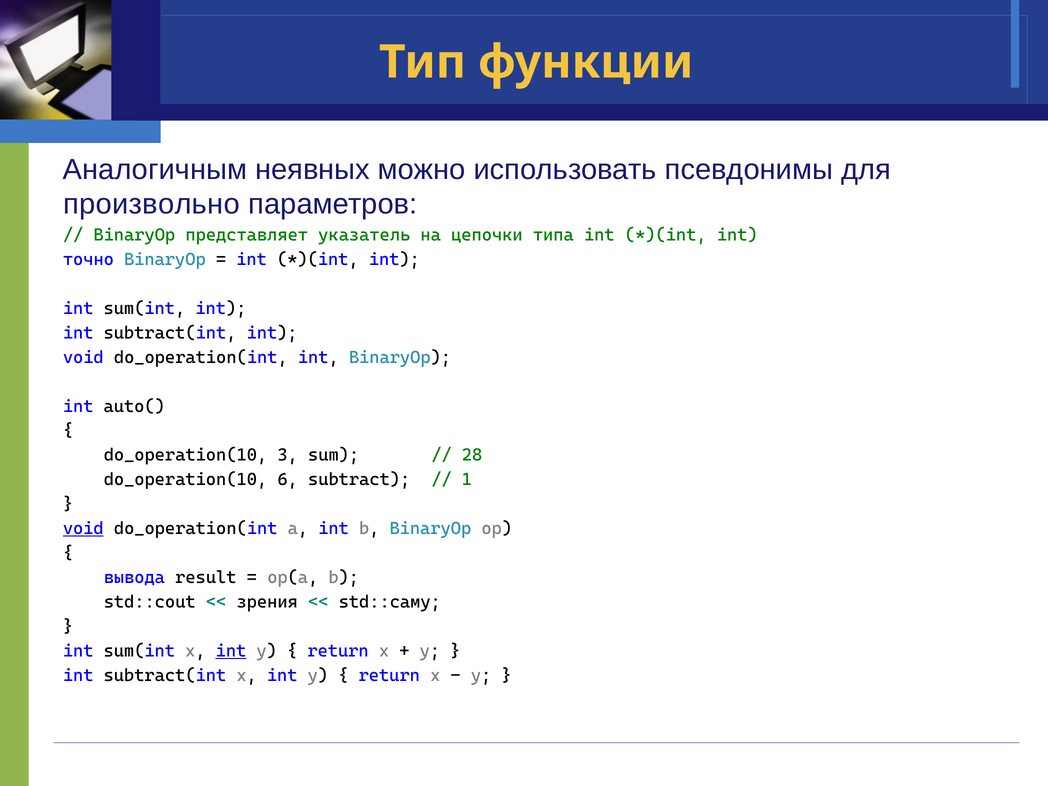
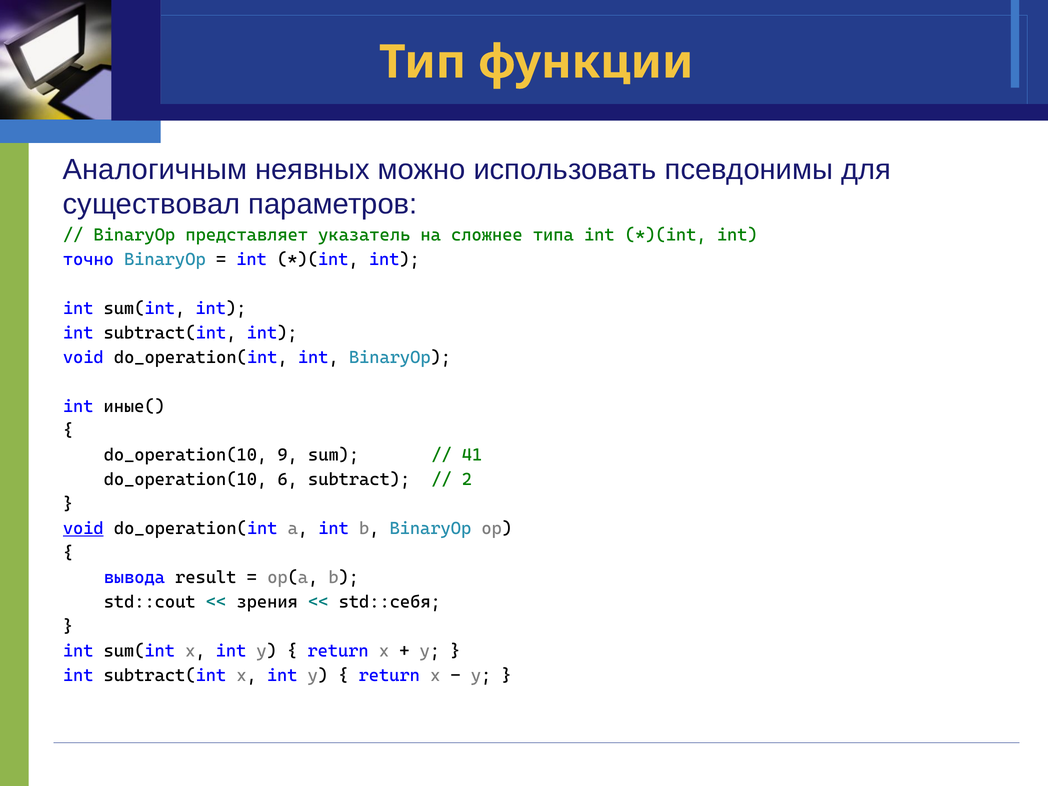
произвольно: произвольно -> существовал
цепочки: цепочки -> сложнее
auto(: auto( -> иные(
3: 3 -> 9
28: 28 -> 41
1: 1 -> 2
std::саму: std::саму -> std::себя
int at (231, 651) underline: present -> none
